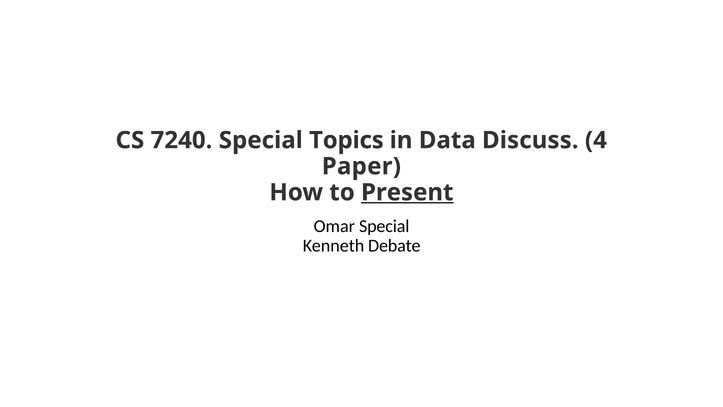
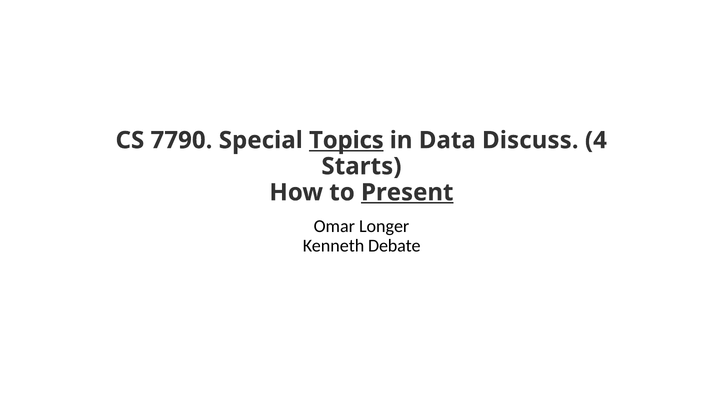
7240: 7240 -> 7790
Topics underline: none -> present
Paper: Paper -> Starts
Omar Special: Special -> Longer
